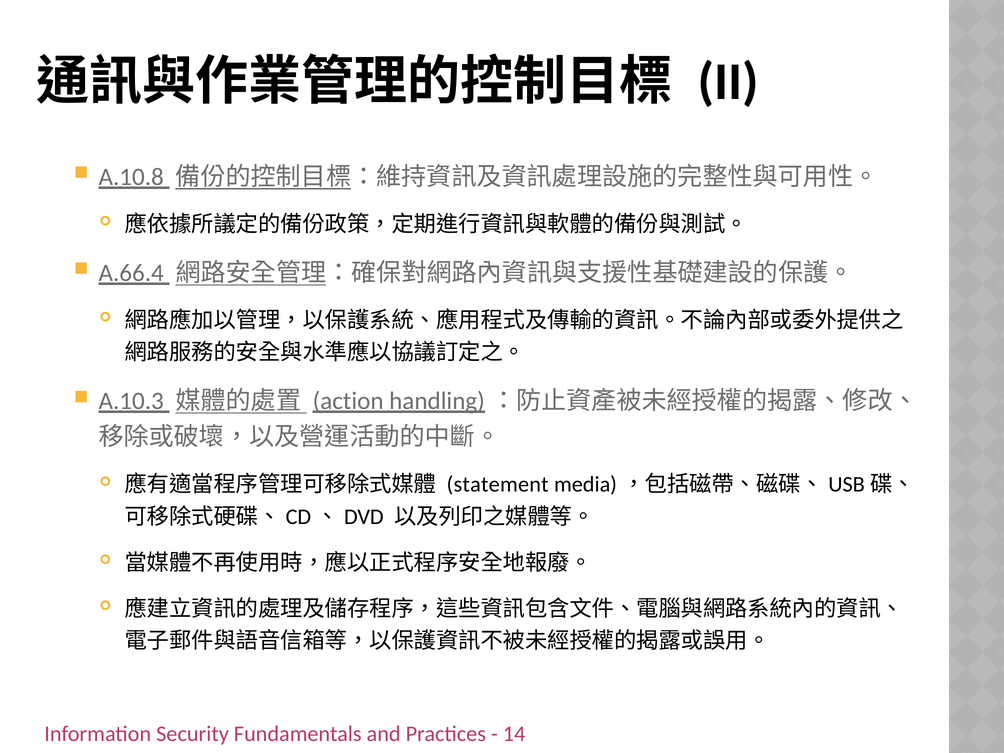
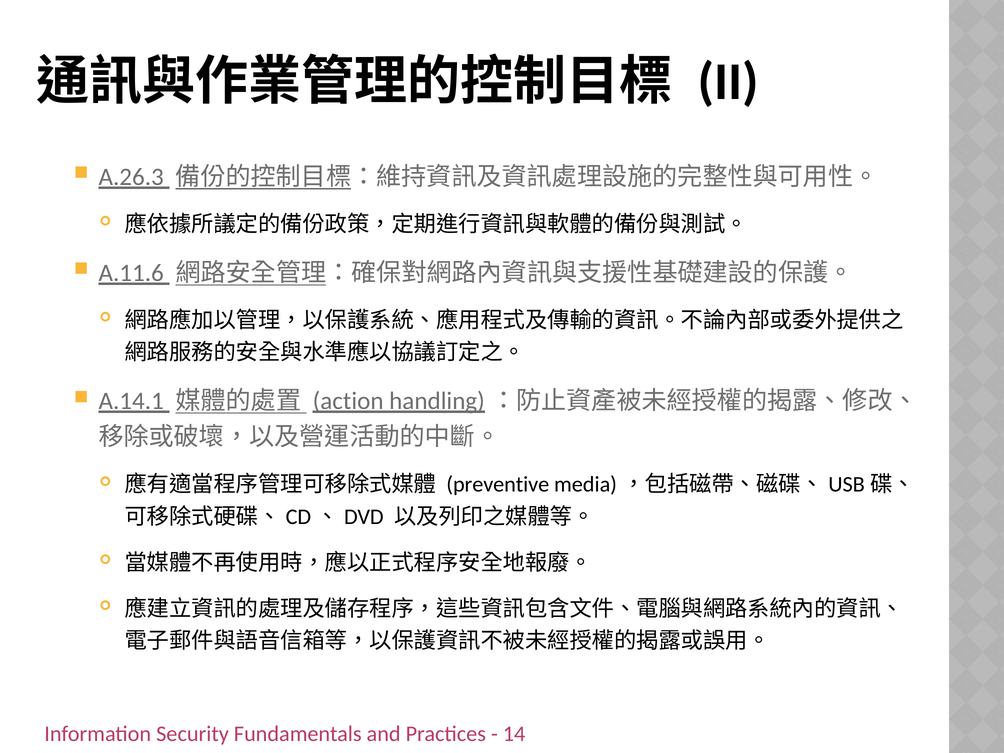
A.10.8: A.10.8 -> A.26.3
A.66.4: A.66.4 -> A.11.6
A.10.3: A.10.3 -> A.14.1
statement: statement -> preventive
